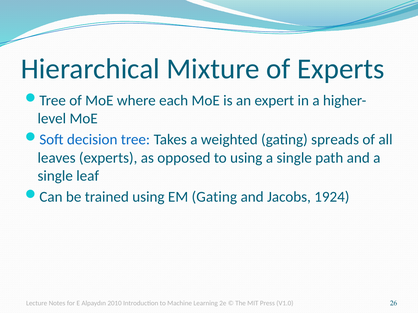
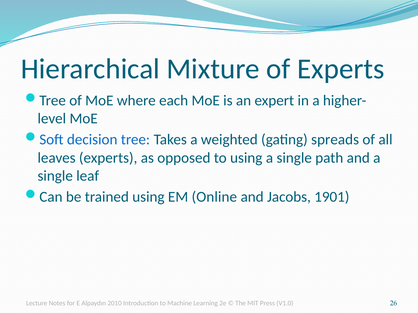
EM Gating: Gating -> Online
1924: 1924 -> 1901
